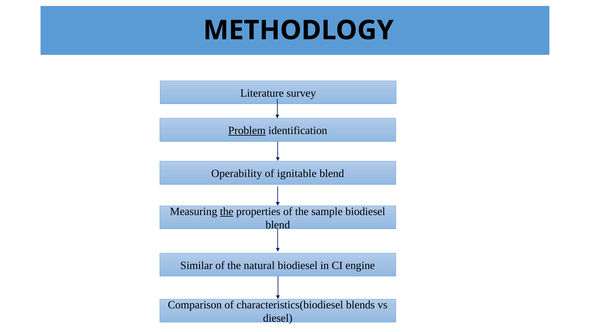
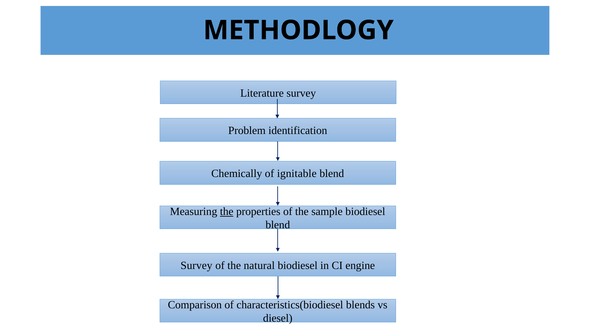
Problem underline: present -> none
Operability: Operability -> Chemically
Similar at (197, 265): Similar -> Survey
